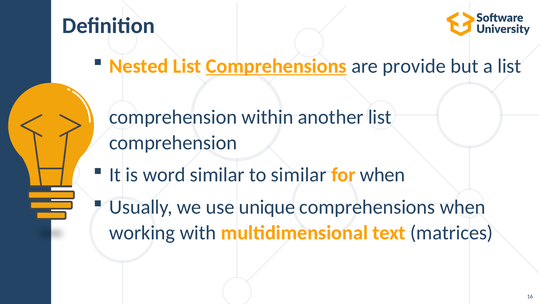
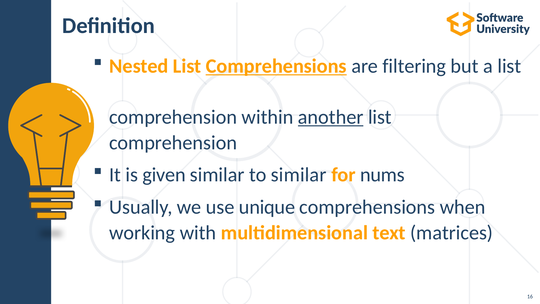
provide: provide -> filtering
another underline: none -> present
word: word -> given
for when: when -> nums
